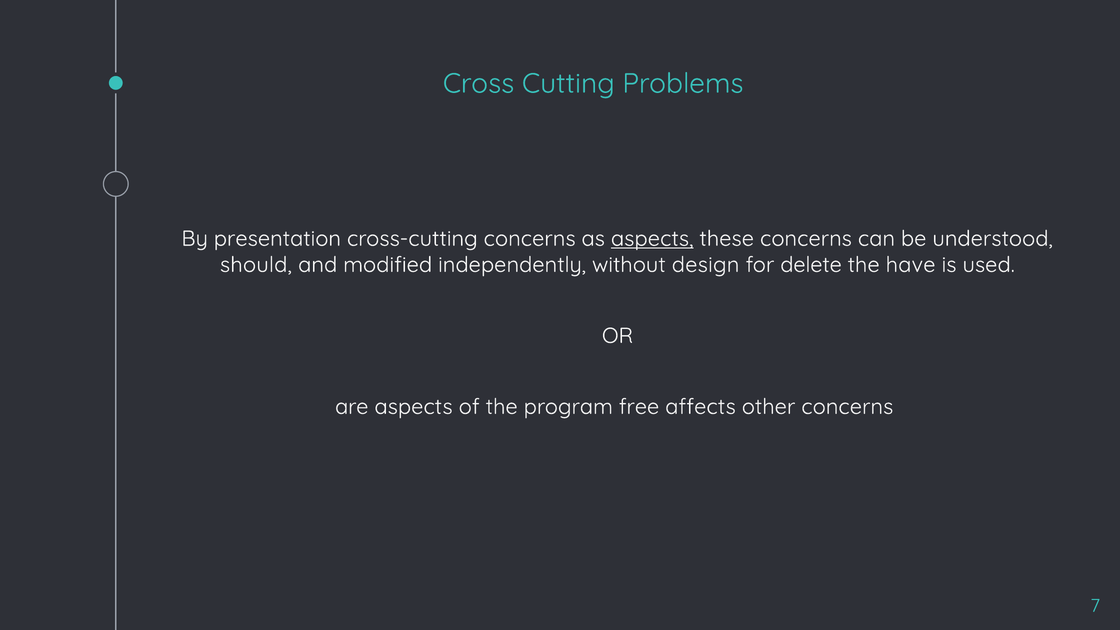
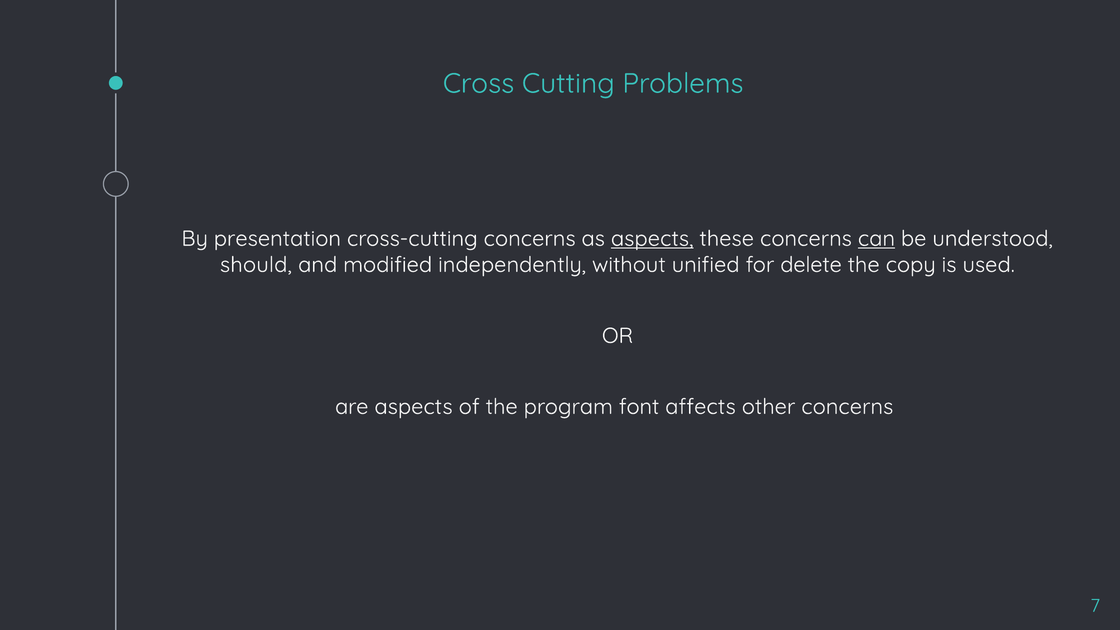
can underline: none -> present
design: design -> unified
have: have -> copy
free: free -> font
